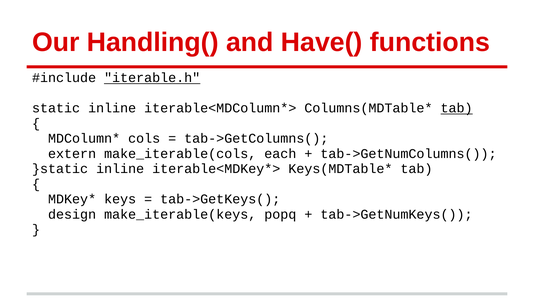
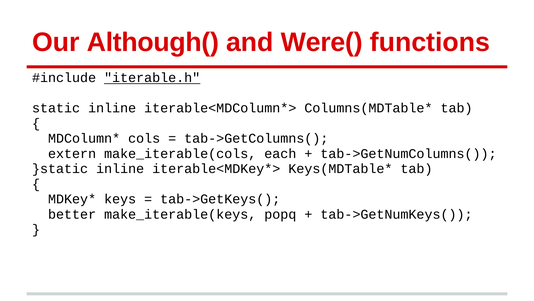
Handling(: Handling( -> Although(
Have(: Have( -> Were(
tab at (457, 108) underline: present -> none
design: design -> better
